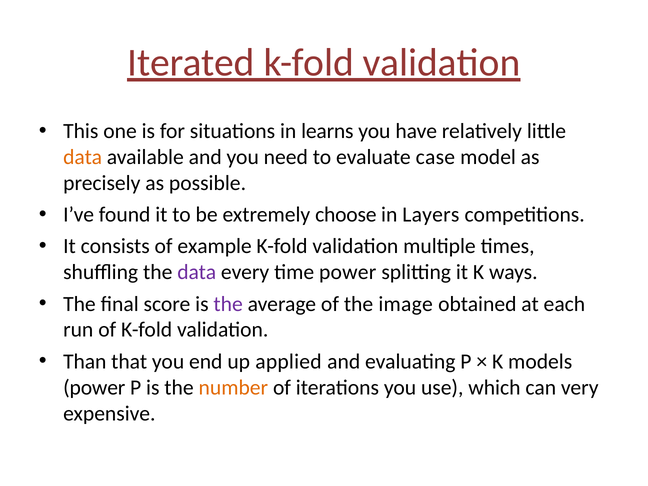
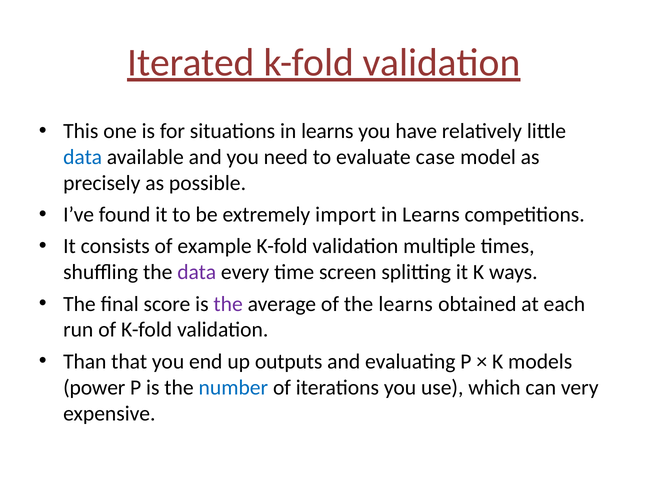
data at (83, 157) colour: orange -> blue
choose: choose -> import
Layers at (431, 215): Layers -> Learns
time power: power -> screen
the image: image -> learns
applied: applied -> outputs
number colour: orange -> blue
